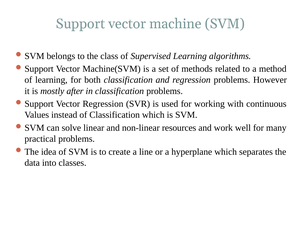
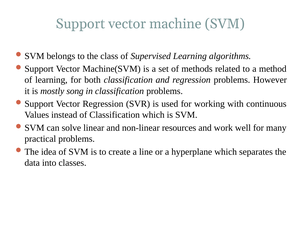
after: after -> song
